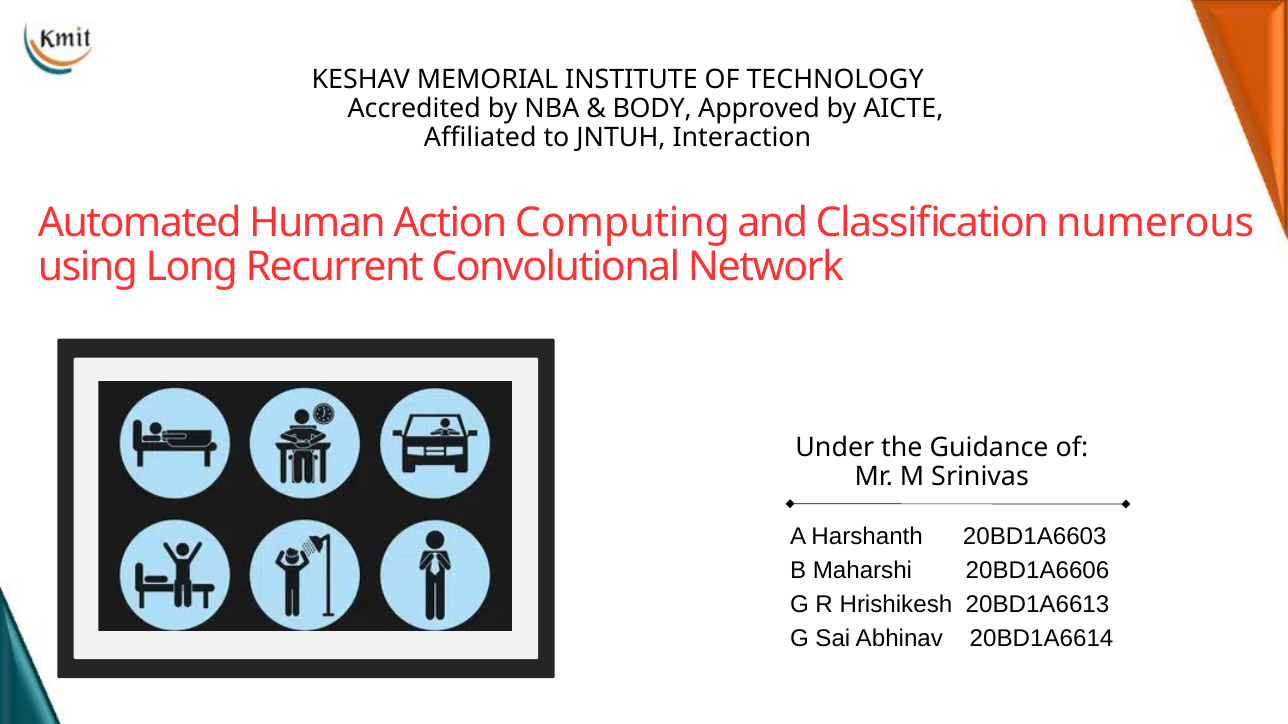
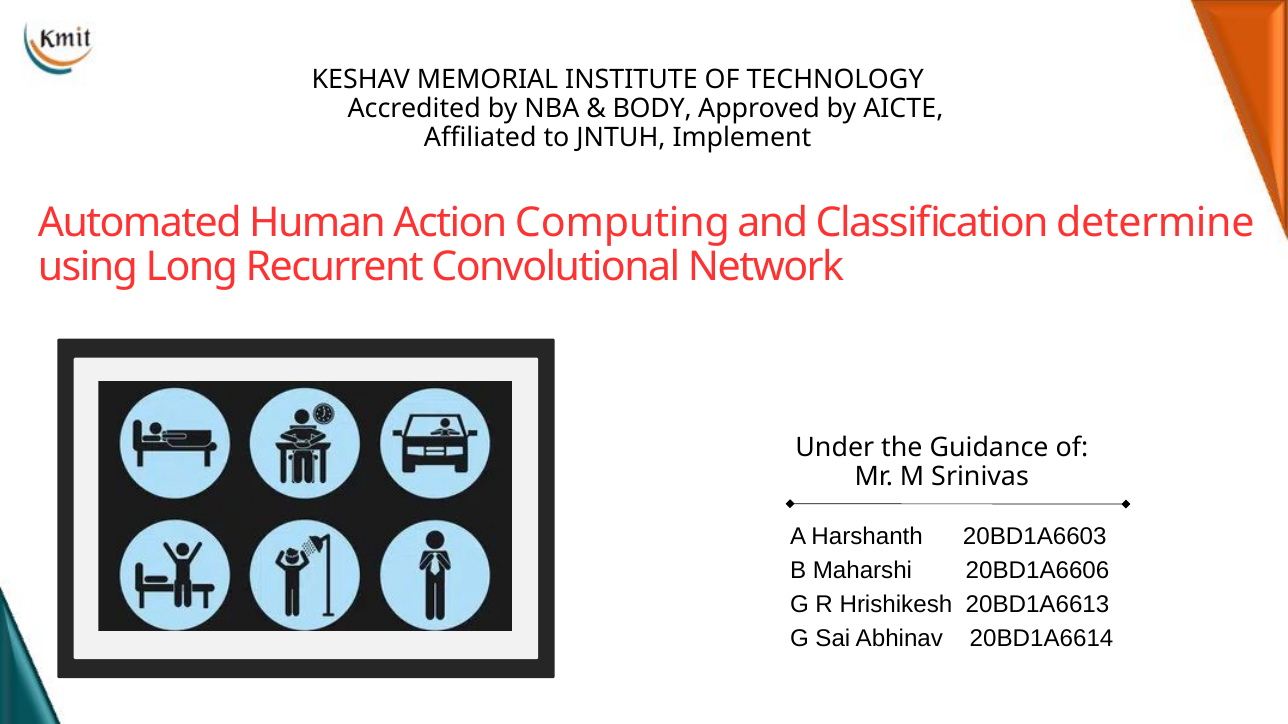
Interaction: Interaction -> Implement
numerous: numerous -> determine
